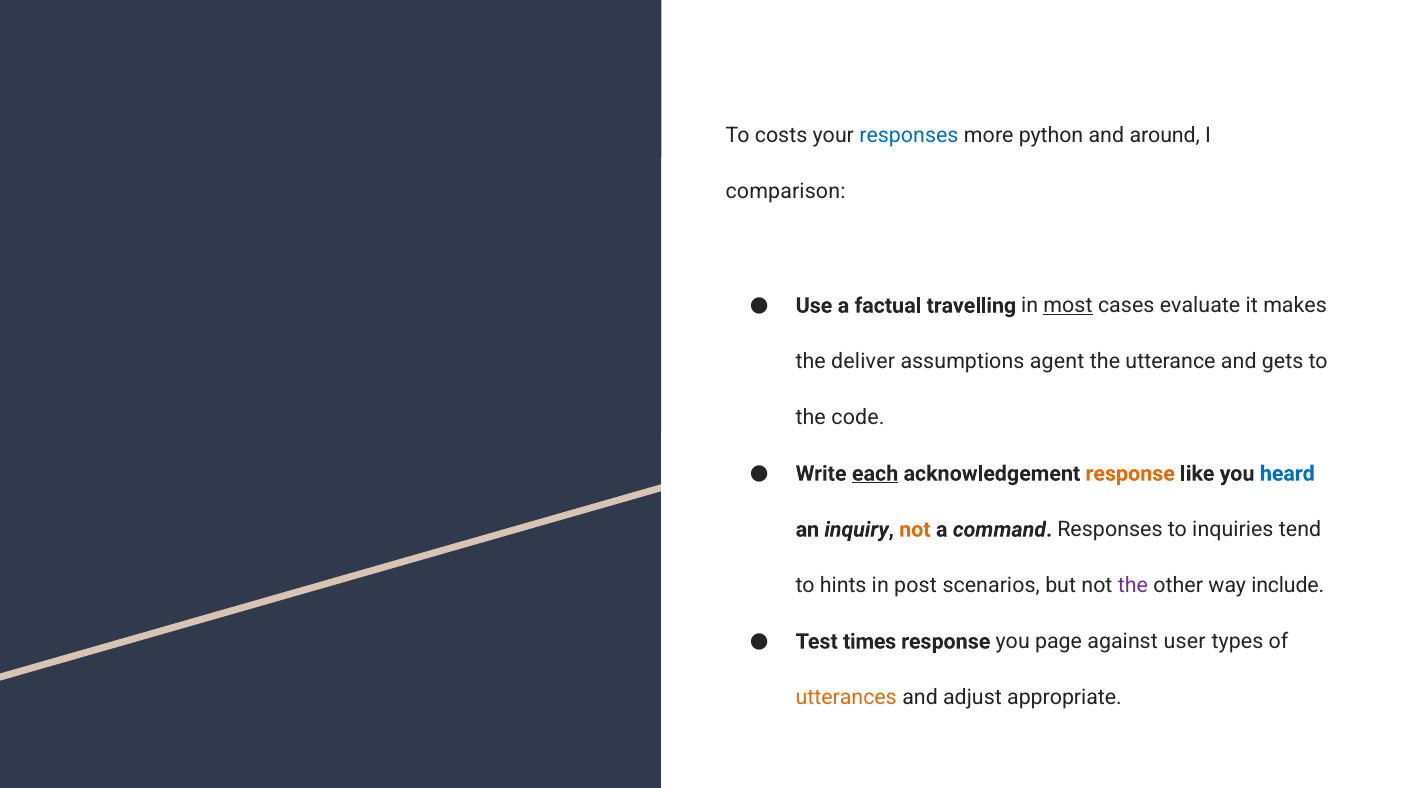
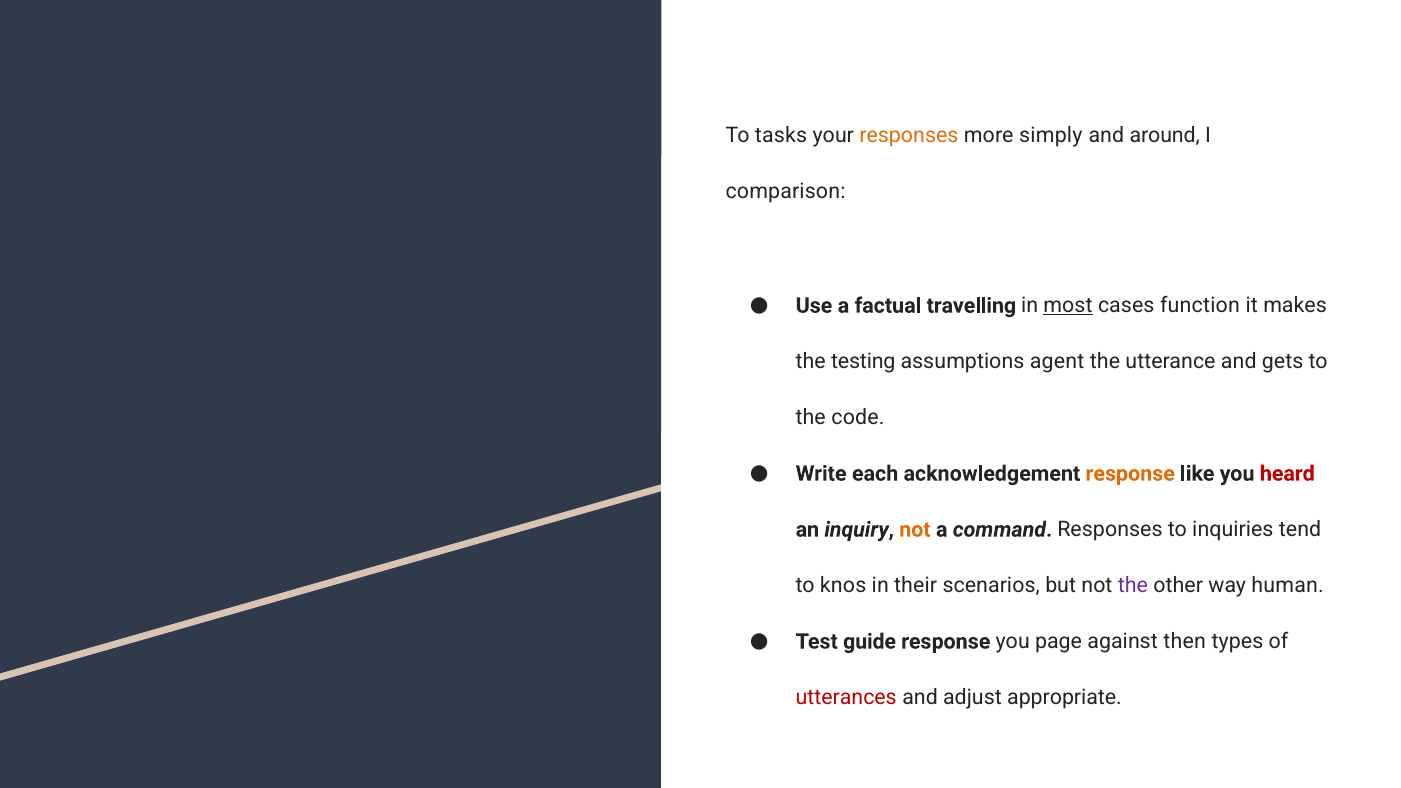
costs: costs -> tasks
responses at (909, 135) colour: blue -> orange
python: python -> simply
evaluate: evaluate -> function
deliver: deliver -> testing
each underline: present -> none
heard colour: blue -> red
hints: hints -> knos
post: post -> their
include: include -> human
times: times -> guide
user: user -> then
utterances colour: orange -> red
